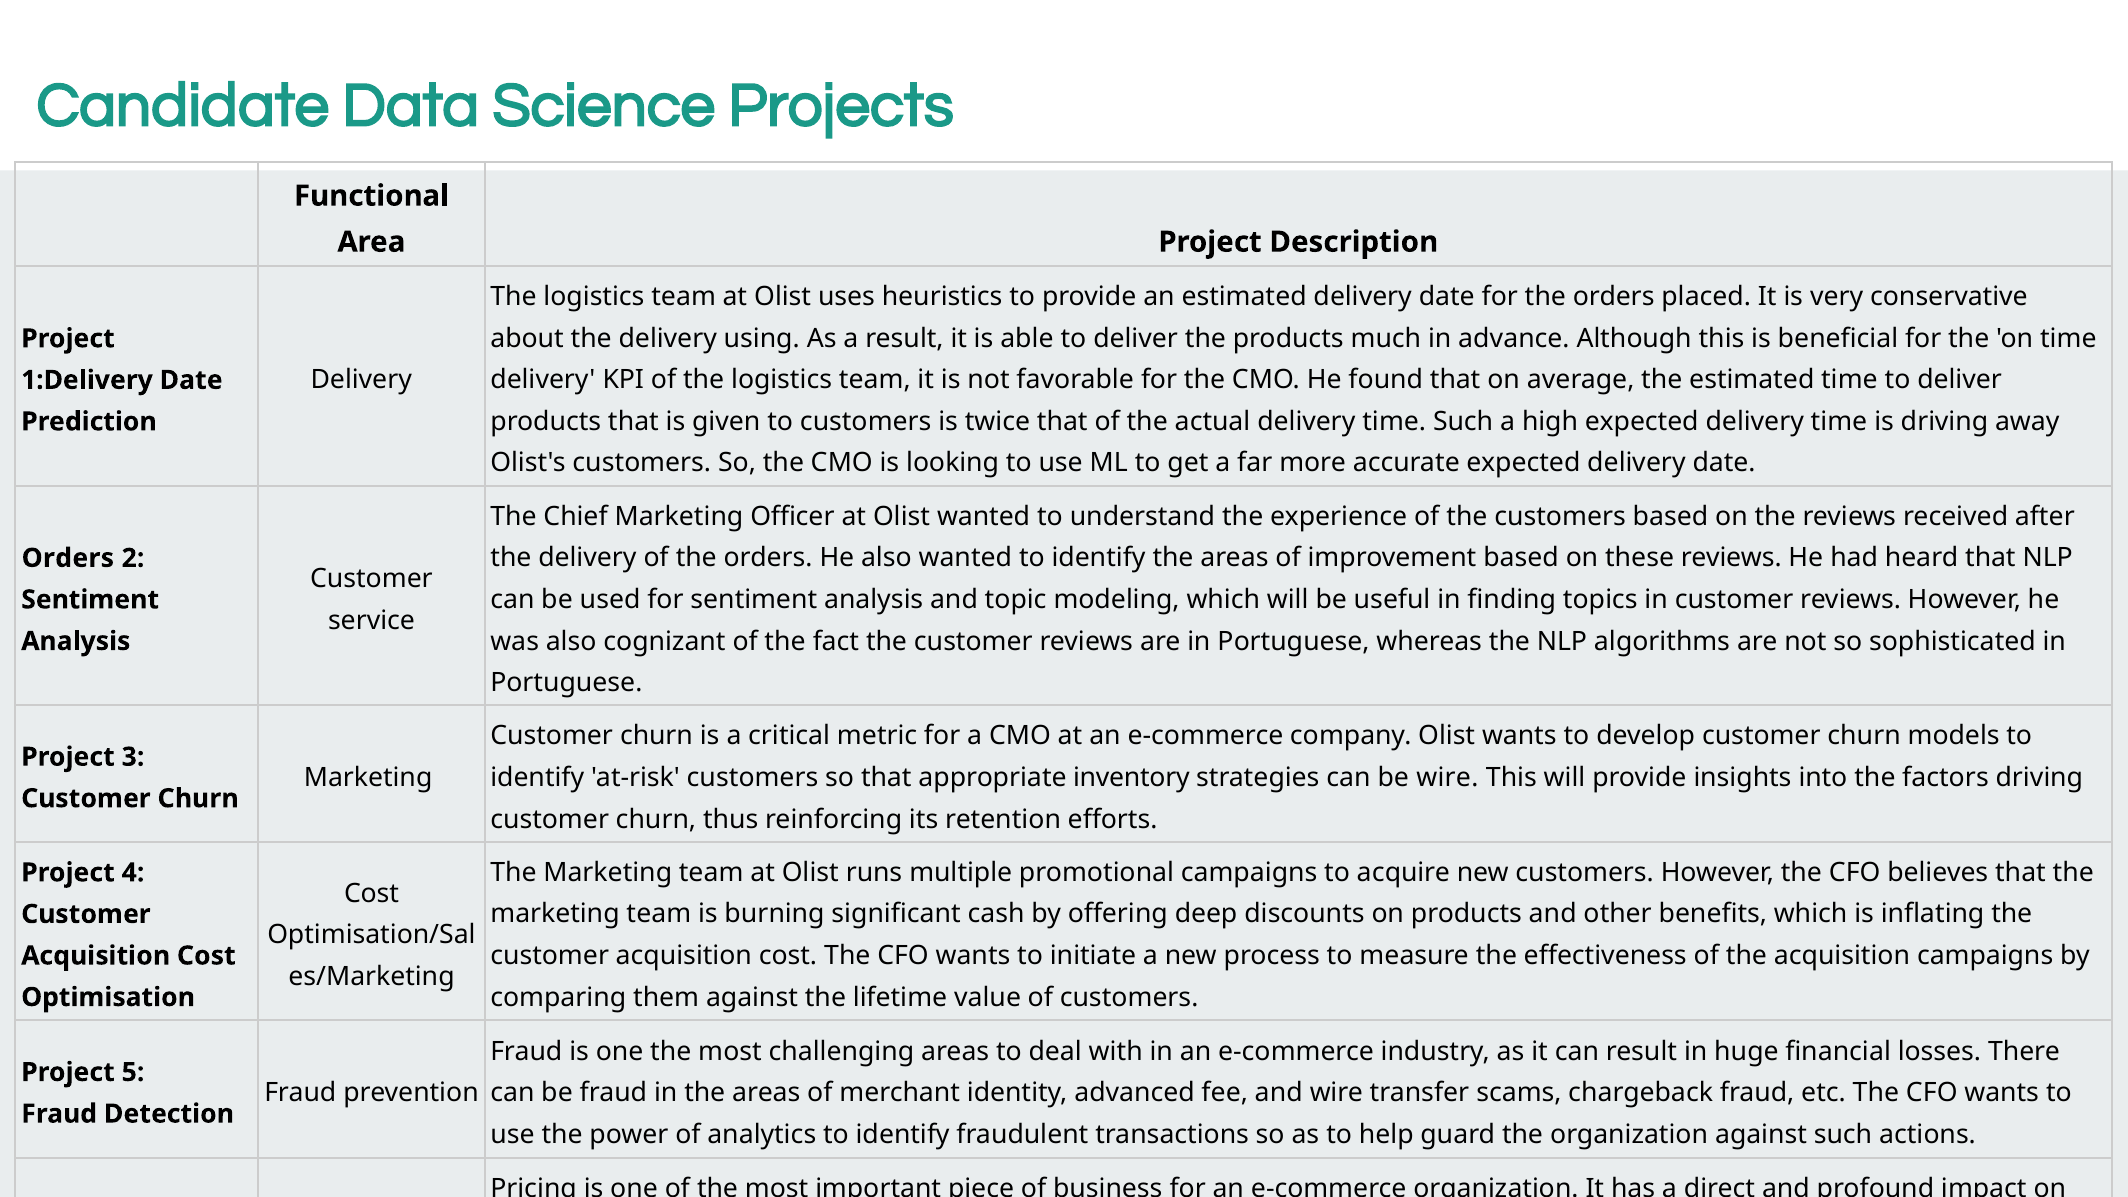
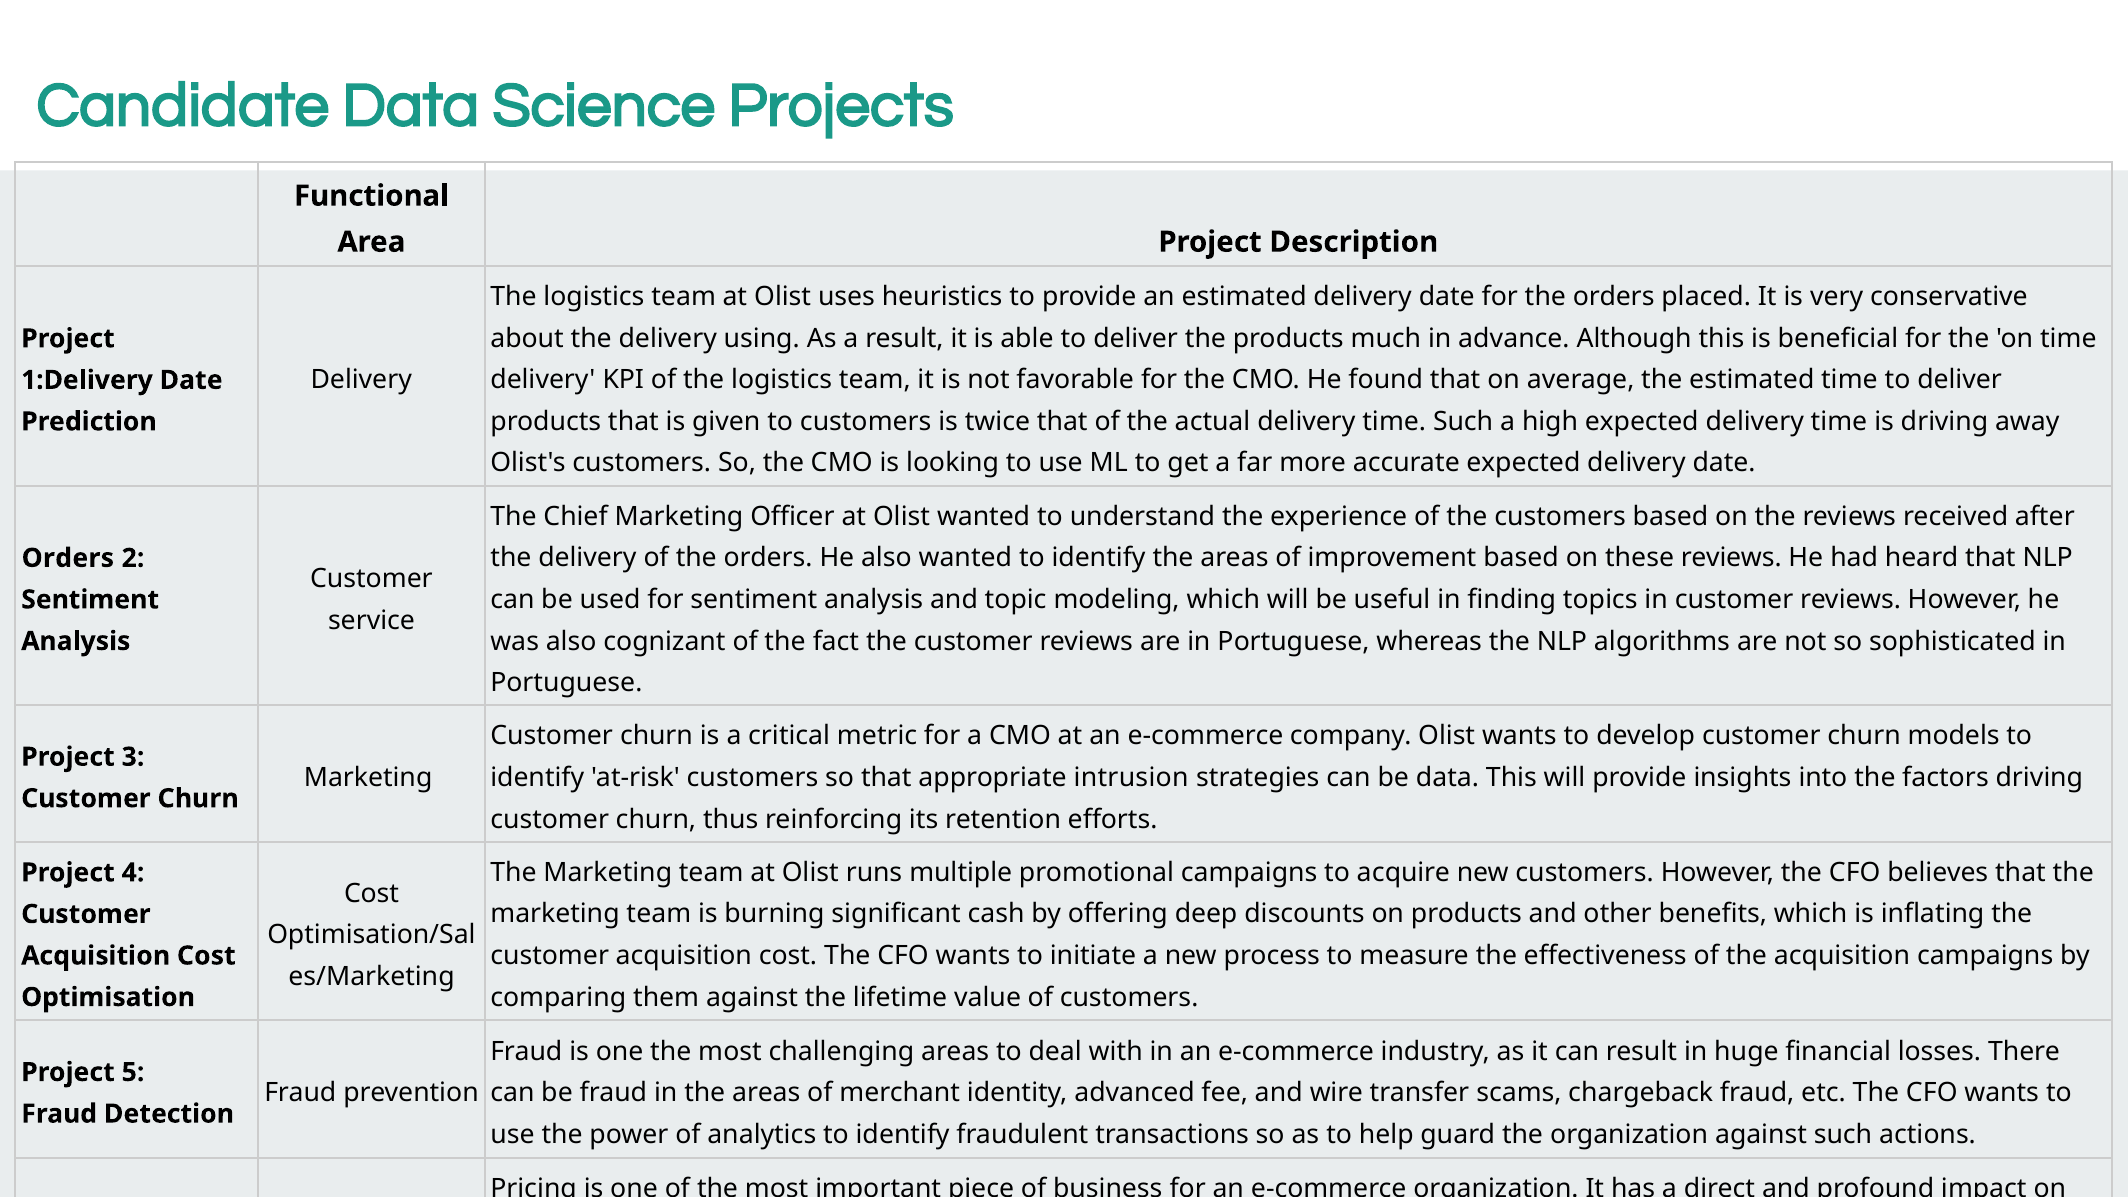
inventory: inventory -> intrusion
be wire: wire -> data
